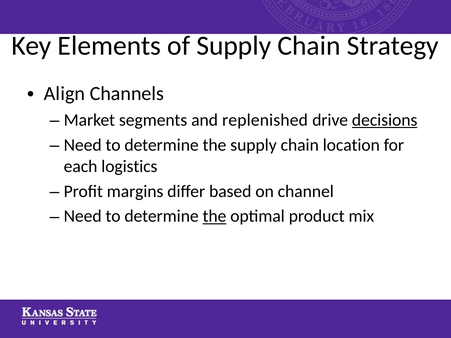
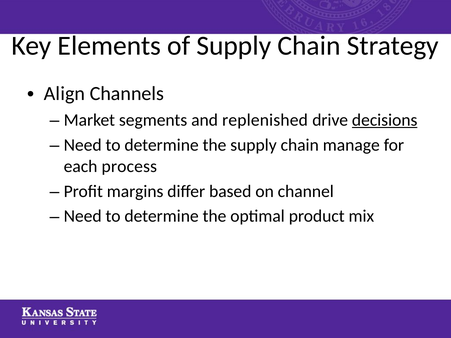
location: location -> manage
logistics: logistics -> process
the at (214, 216) underline: present -> none
